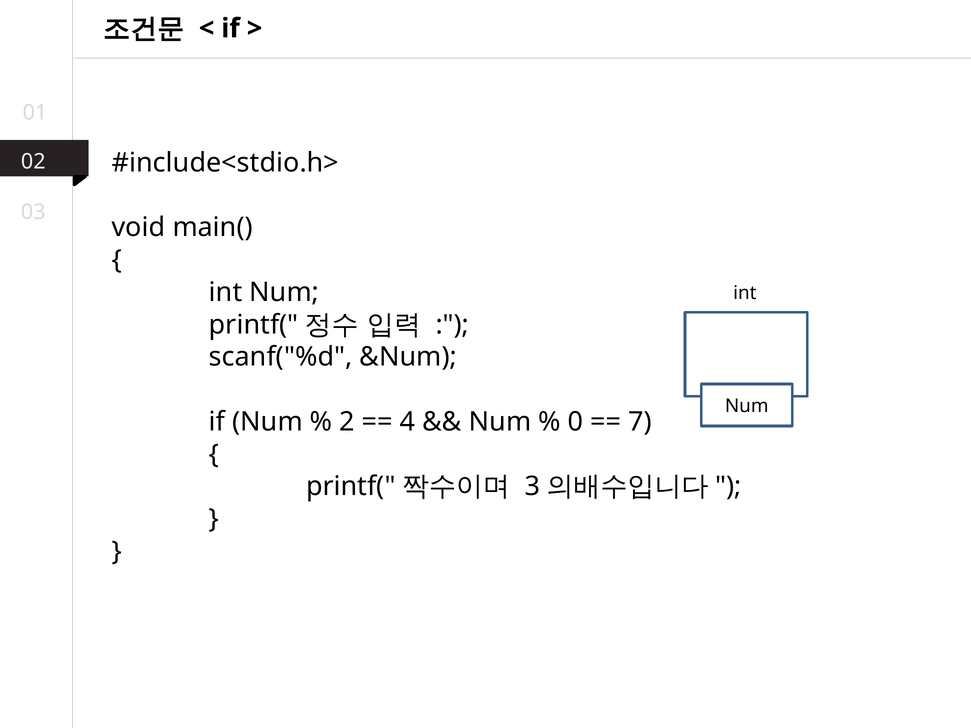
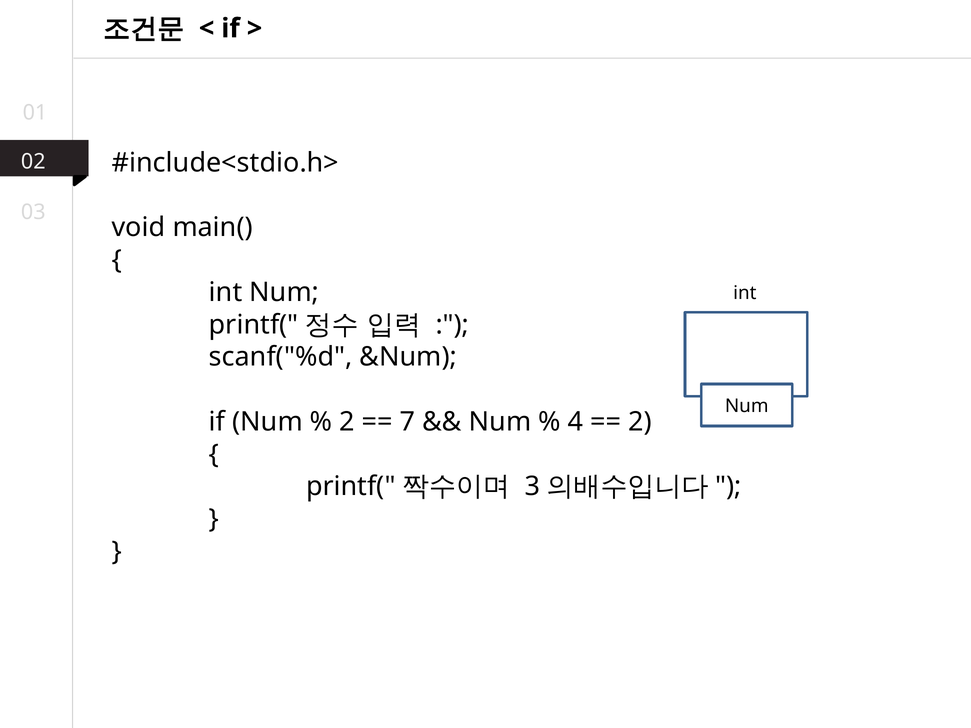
4: 4 -> 7
0: 0 -> 4
7 at (640, 422): 7 -> 2
